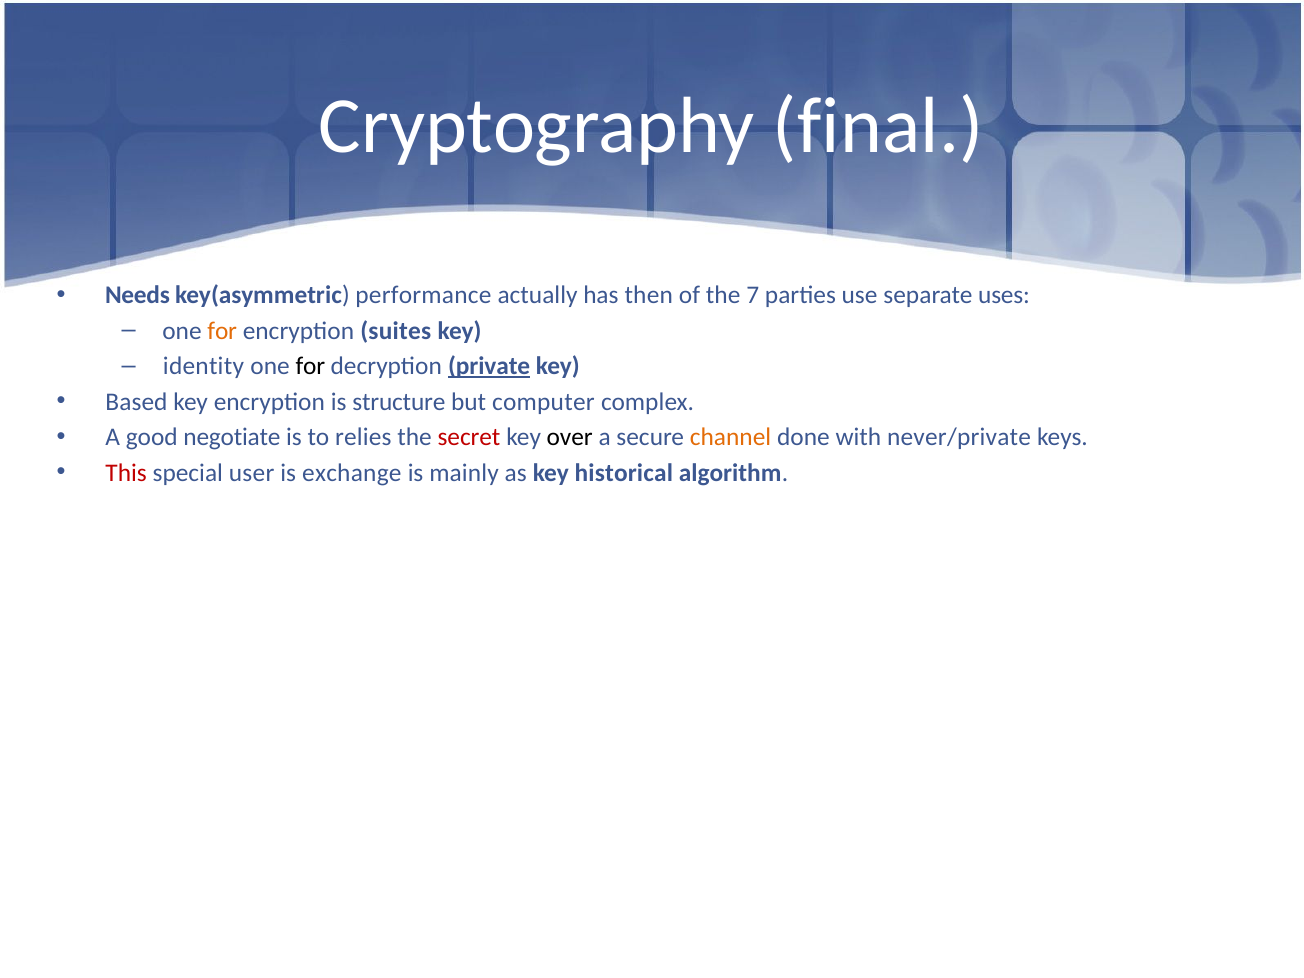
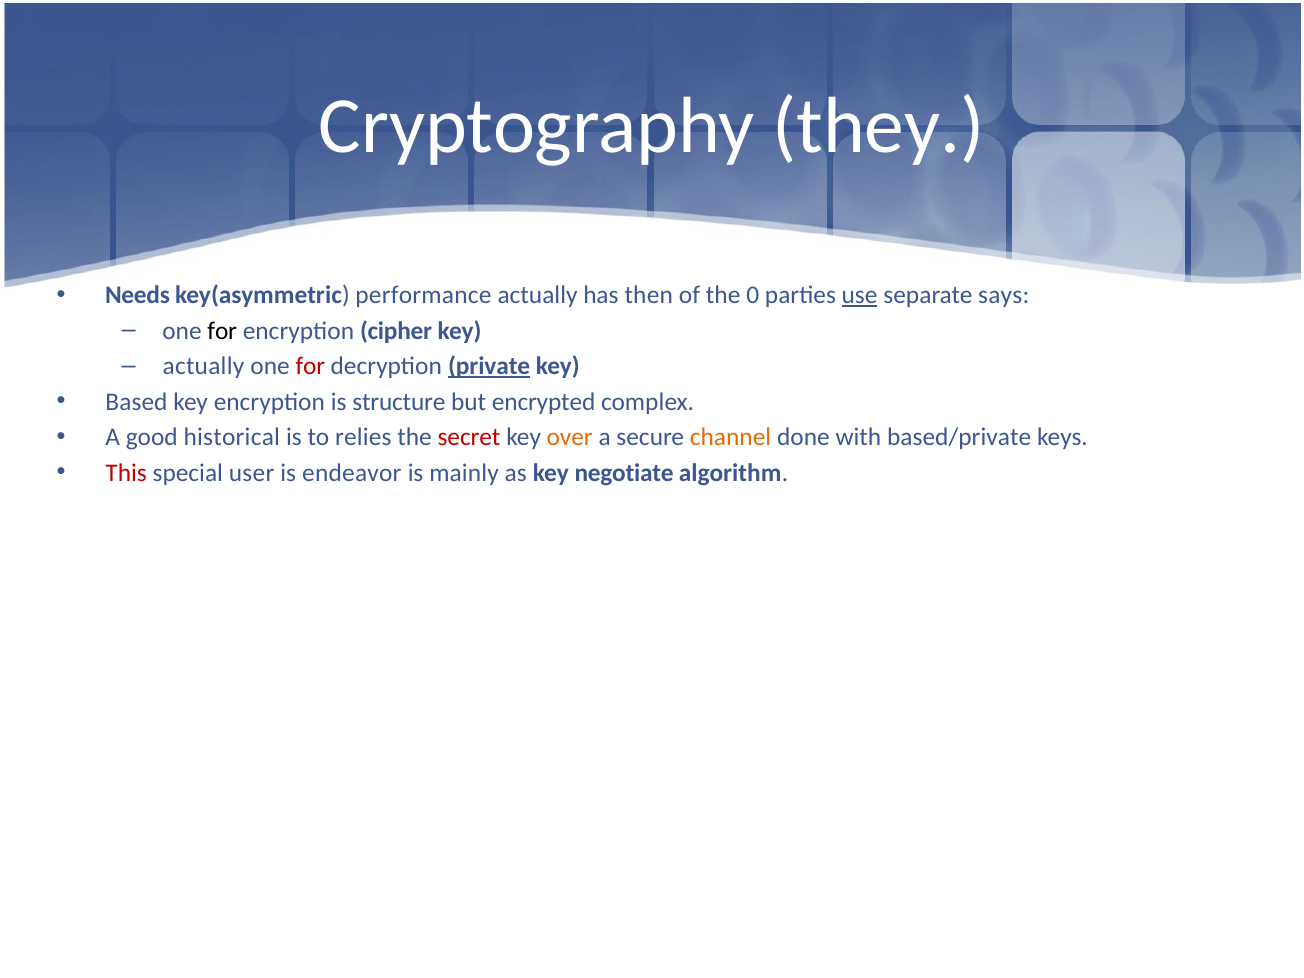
final: final -> they
7: 7 -> 0
use underline: none -> present
uses: uses -> says
for at (222, 331) colour: orange -> black
suites: suites -> cipher
identity at (203, 366): identity -> actually
for at (310, 366) colour: black -> red
computer: computer -> encrypted
negotiate: negotiate -> historical
over colour: black -> orange
never/private: never/private -> based/private
exchange: exchange -> endeavor
historical: historical -> negotiate
